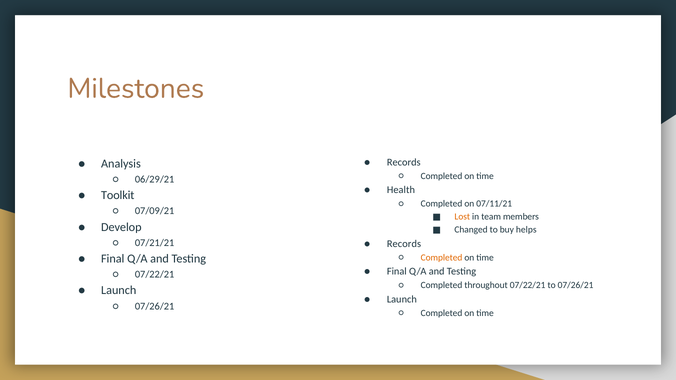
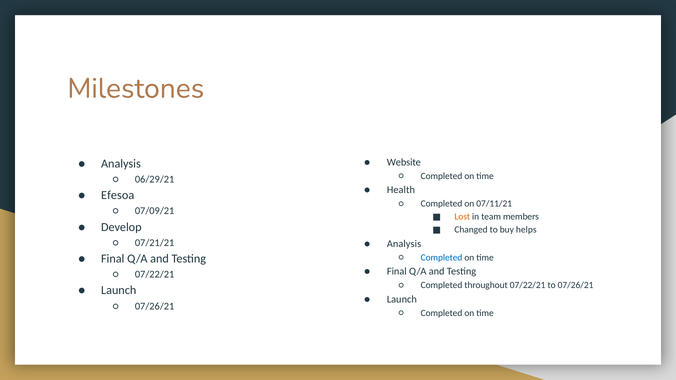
Records at (404, 162): Records -> Website
Toolkit: Toolkit -> Efesoa
Records at (404, 244): Records -> Analysis
Completed at (442, 258) colour: orange -> blue
